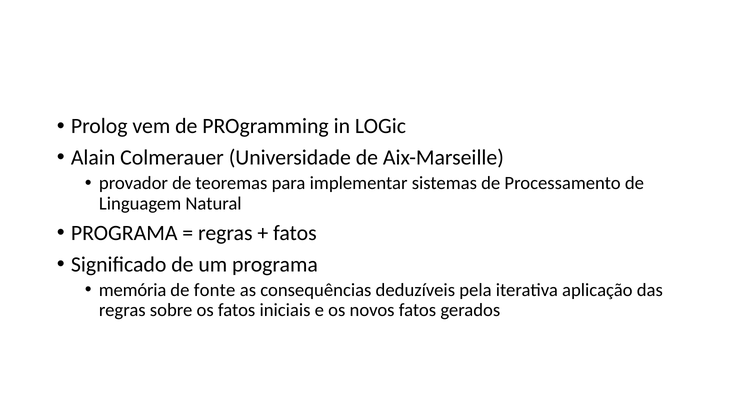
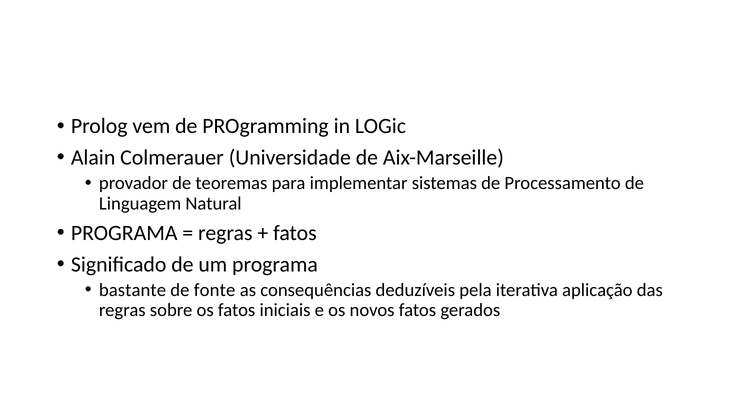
memória: memória -> bastante
